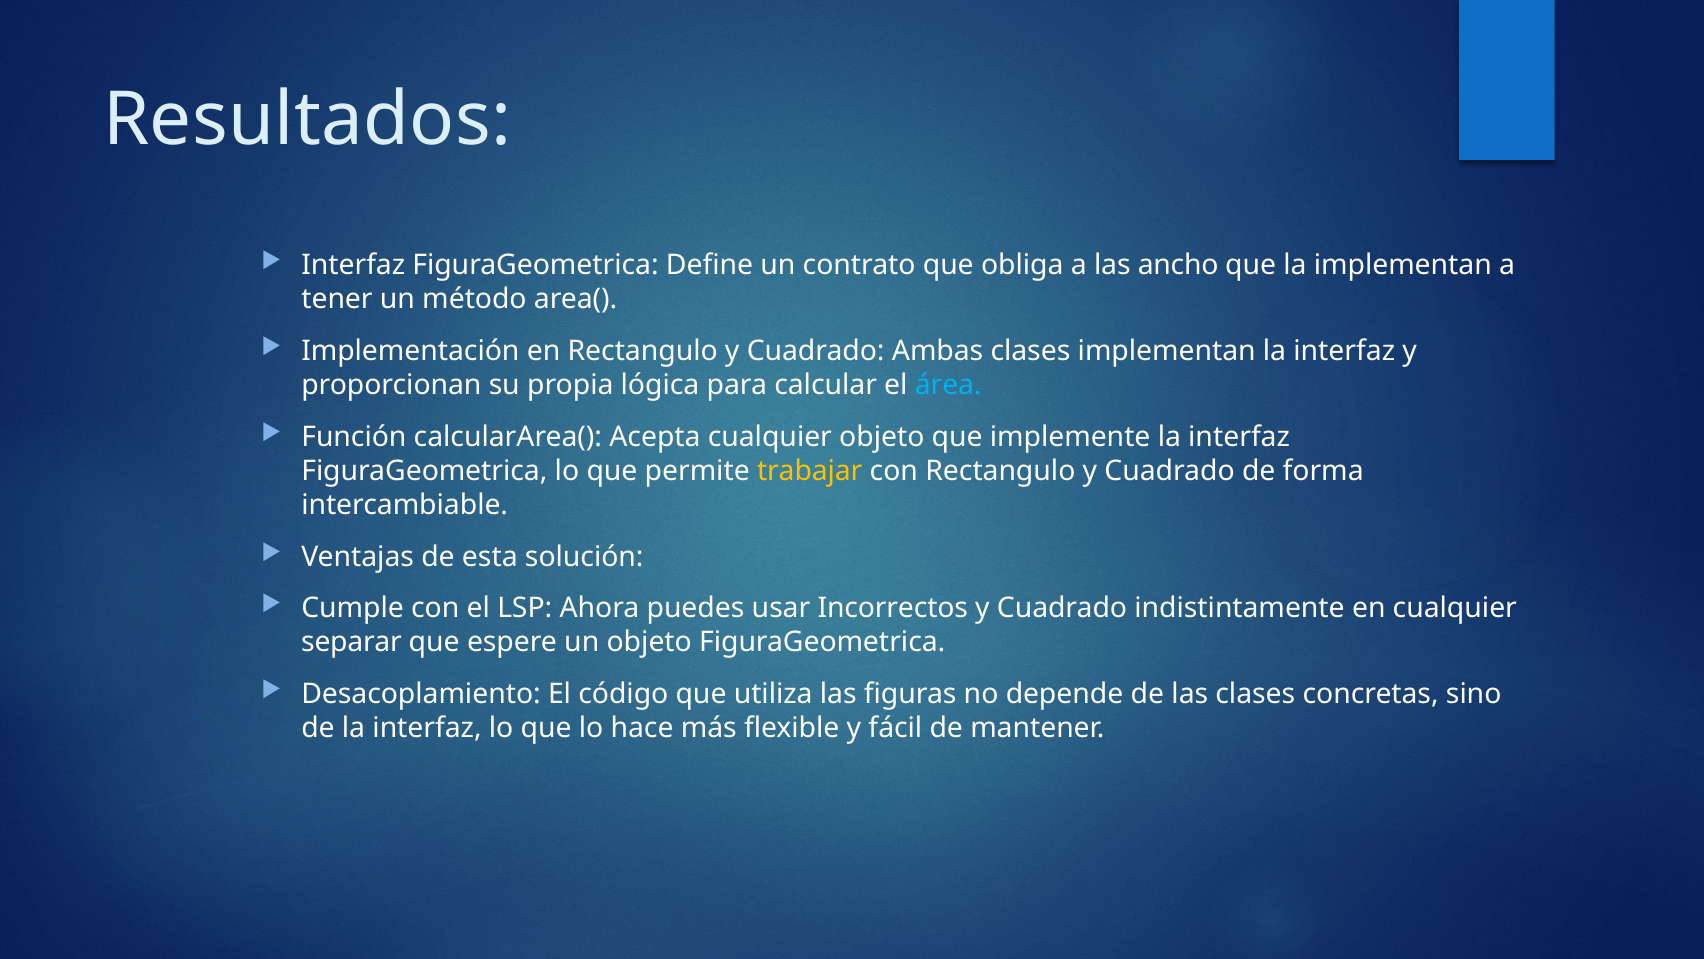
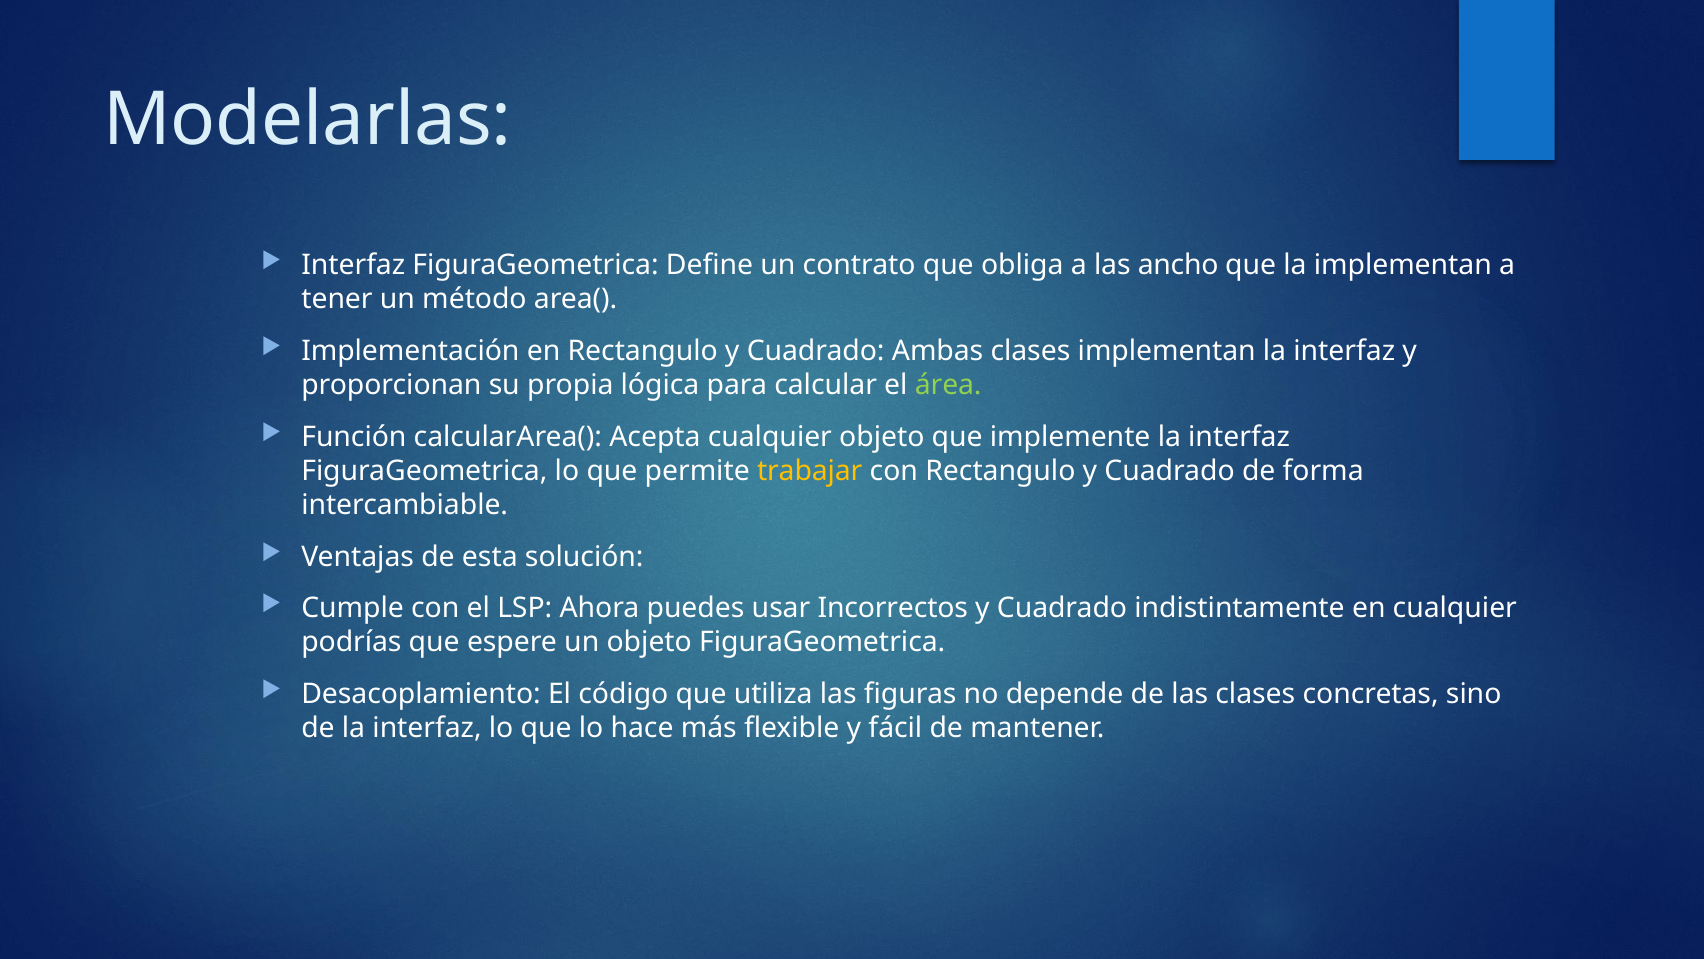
Resultados: Resultados -> Modelarlas
área colour: light blue -> light green
separar: separar -> podrías
